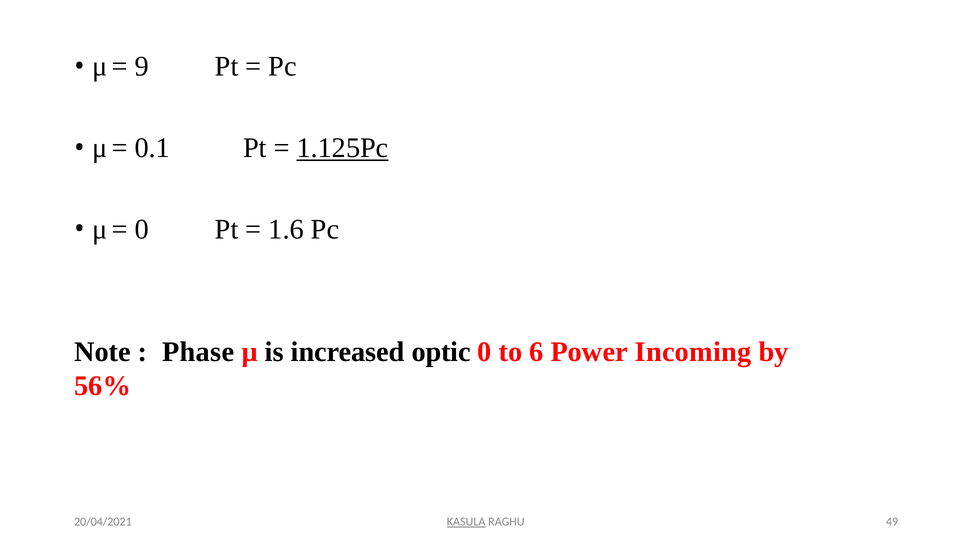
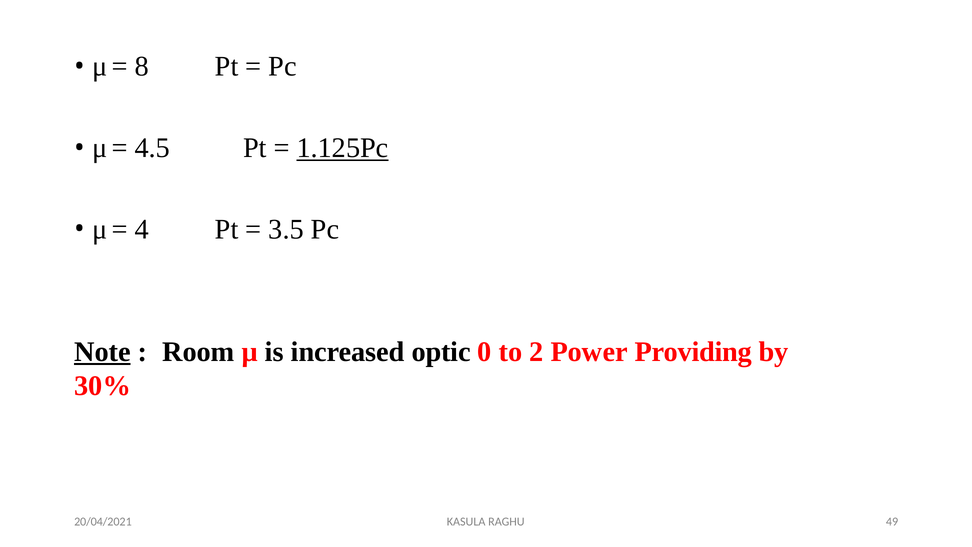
9: 9 -> 8
0.1: 0.1 -> 4.5
0 at (142, 229): 0 -> 4
1.6: 1.6 -> 3.5
Note underline: none -> present
Phase: Phase -> Room
6: 6 -> 2
Incoming: Incoming -> Providing
56%: 56% -> 30%
KASULA underline: present -> none
